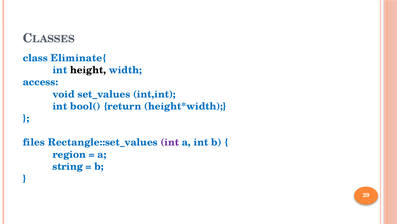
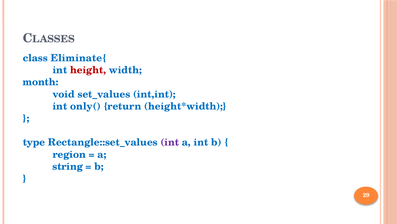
height colour: black -> red
access: access -> month
bool(: bool( -> only(
files: files -> type
